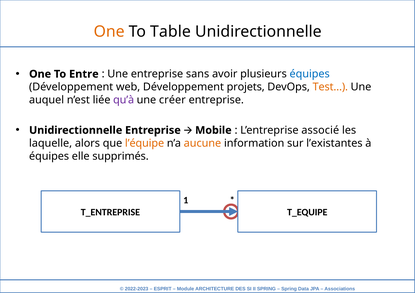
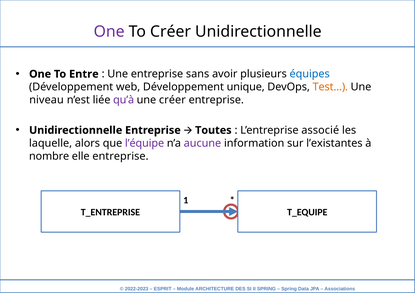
One at (109, 32) colour: orange -> purple
To Table: Table -> Créer
projets: projets -> unique
auquel: auquel -> niveau
Mobile: Mobile -> Toutes
l’équipe colour: orange -> purple
aucune colour: orange -> purple
équipes at (49, 156): équipes -> nombre
elle supprimés: supprimés -> entreprise
